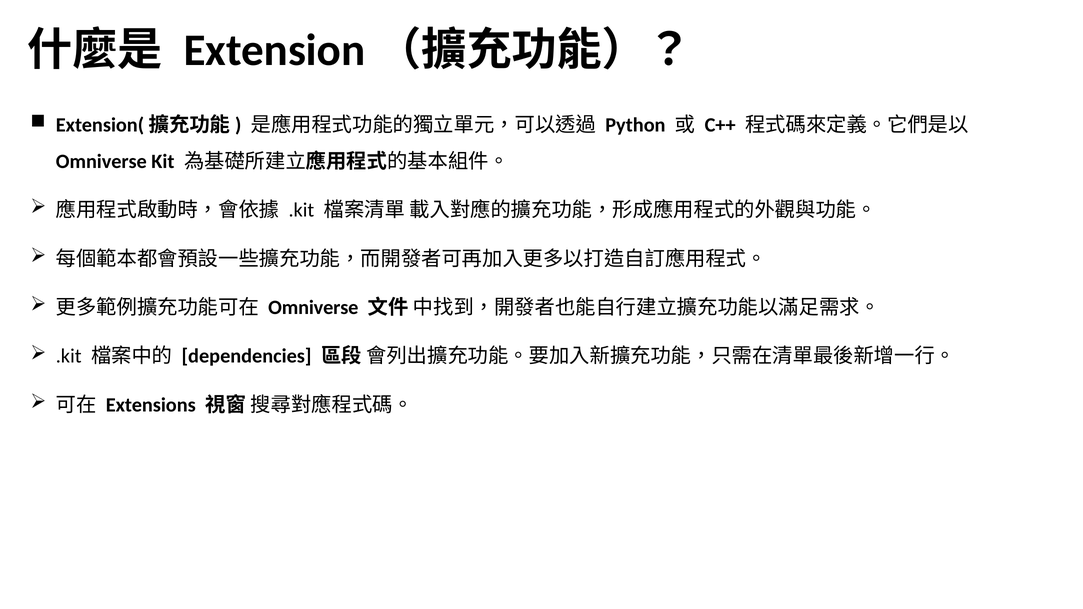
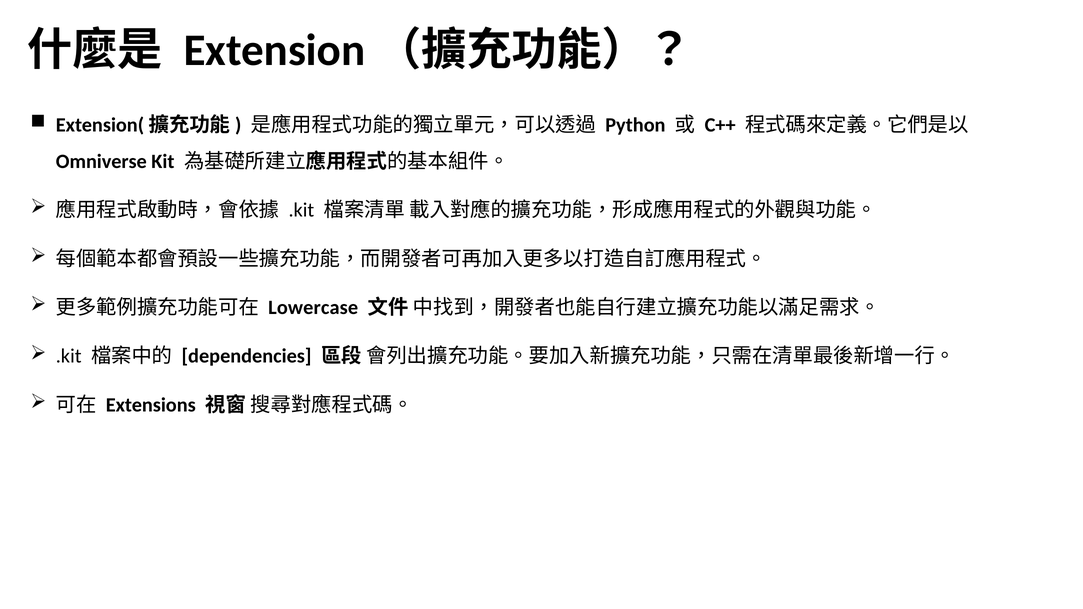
Omniverse at (313, 308): Omniverse -> Lowercase
